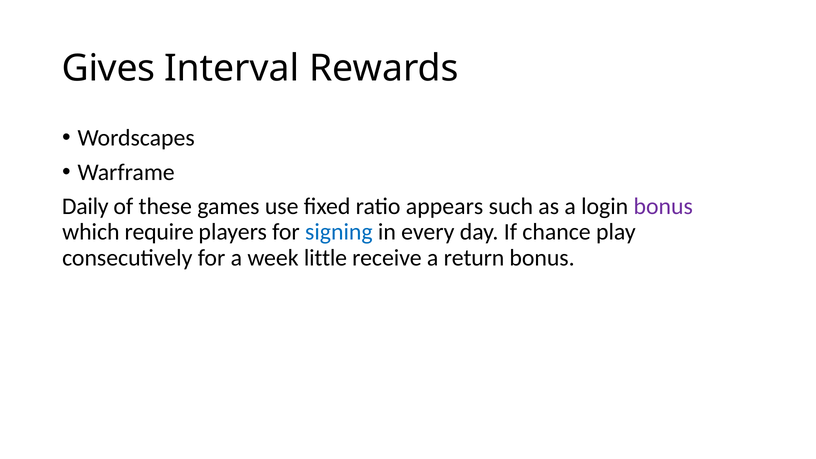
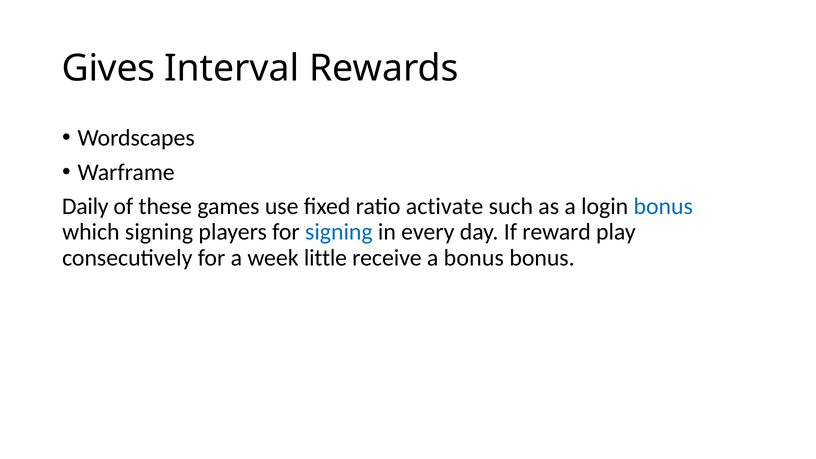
appears: appears -> activate
bonus at (663, 206) colour: purple -> blue
which require: require -> signing
chance: chance -> reward
a return: return -> bonus
